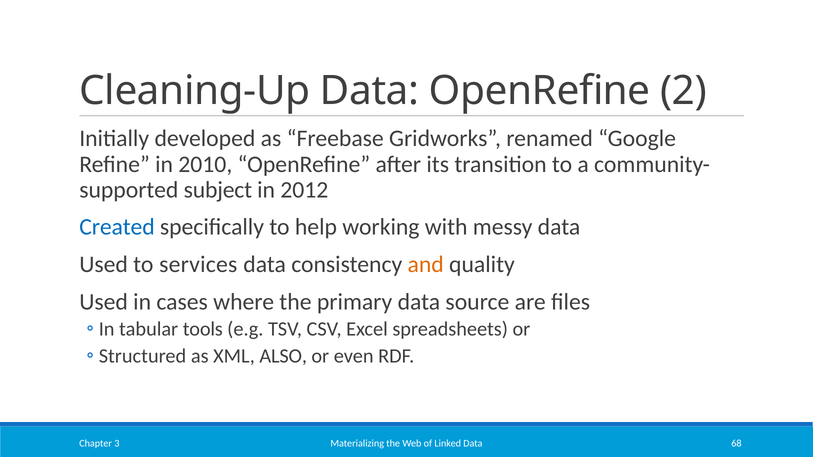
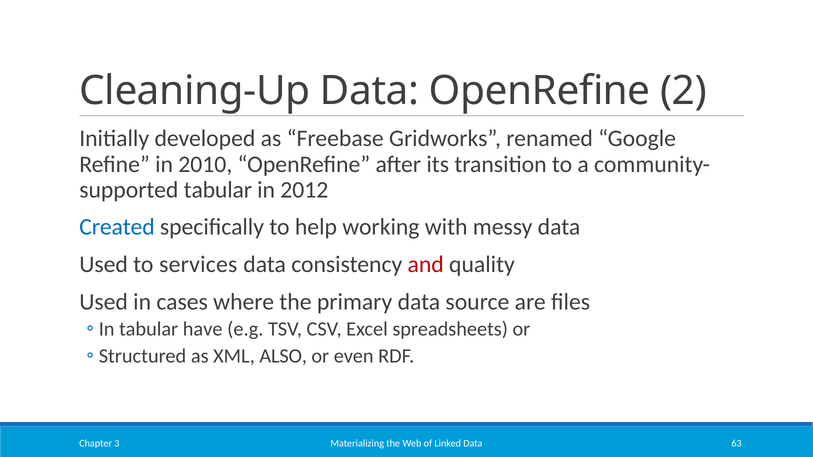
subject at (218, 190): subject -> tabular
and colour: orange -> red
tools: tools -> have
68: 68 -> 63
